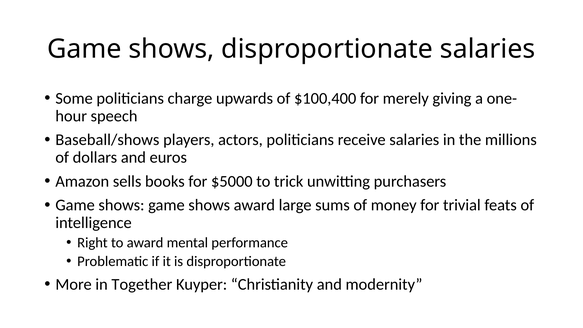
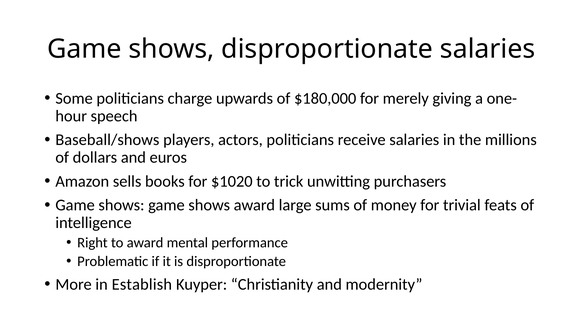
$100,400: $100,400 -> $180,000
$5000: $5000 -> $1020
Together: Together -> Establish
